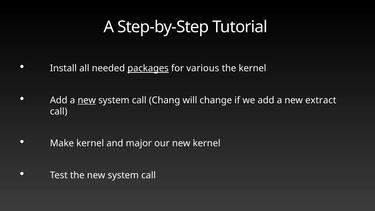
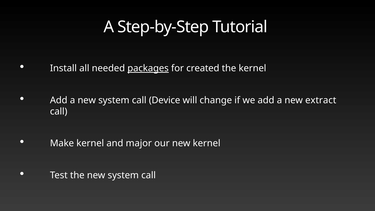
various: various -> created
new at (87, 100) underline: present -> none
Chang: Chang -> Device
